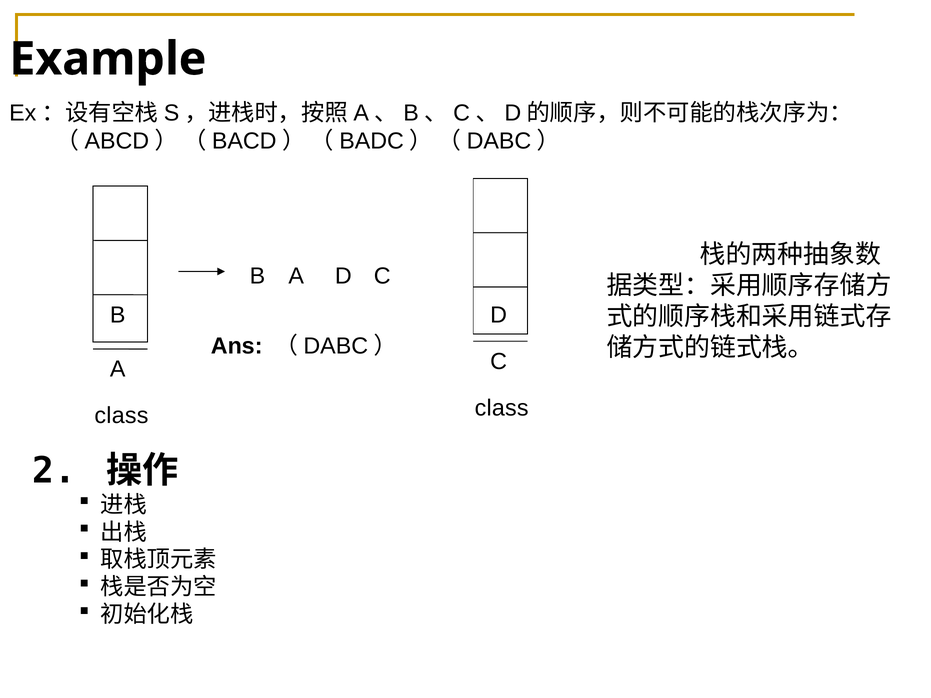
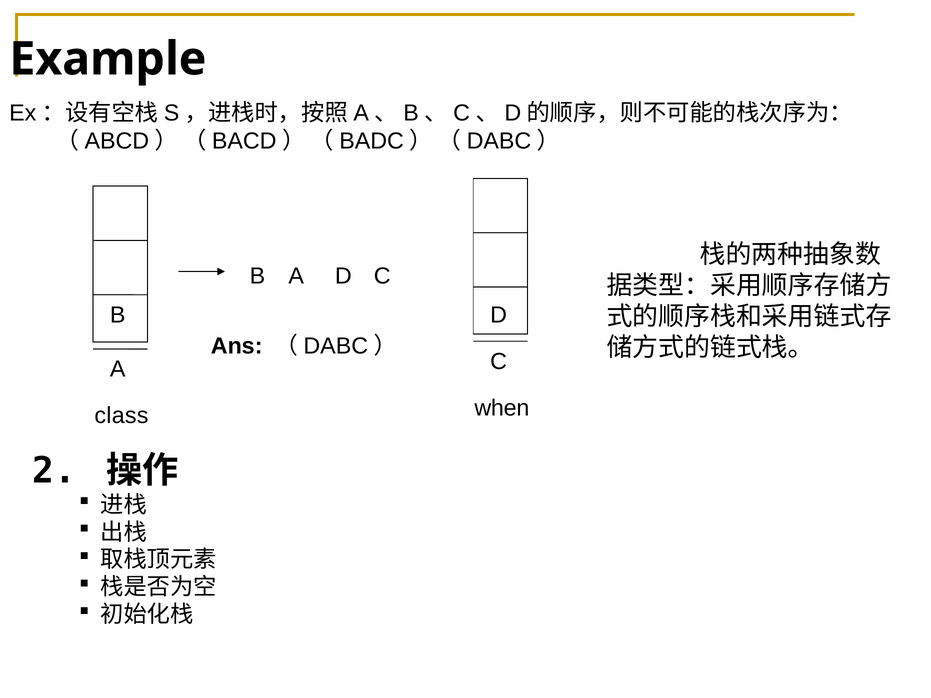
class at (502, 408): class -> when
